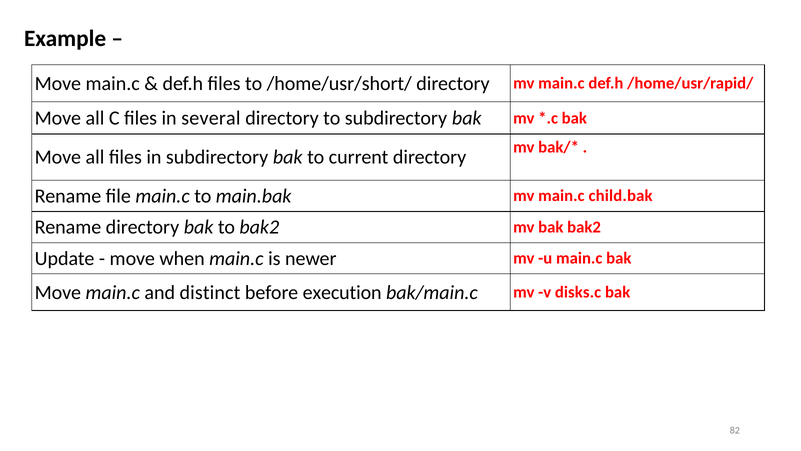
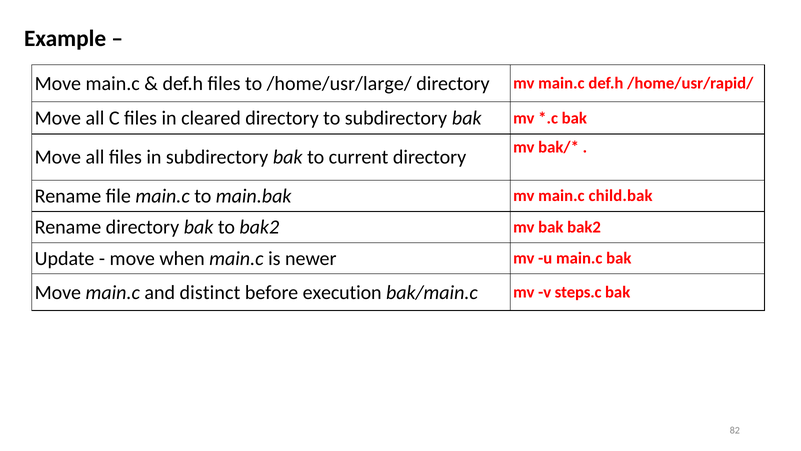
/home/usr/short/: /home/usr/short/ -> /home/usr/large/
several: several -> cleared
disks.c: disks.c -> steps.c
